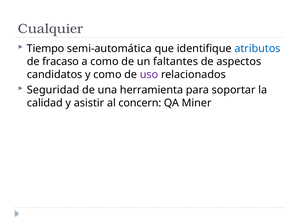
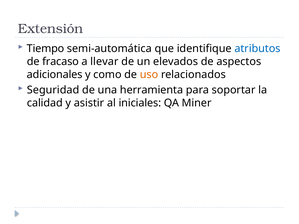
Cualquier: Cualquier -> Extensión
a como: como -> llevar
faltantes: faltantes -> elevados
candidatos: candidatos -> adicionales
uso colour: purple -> orange
concern: concern -> iniciales
